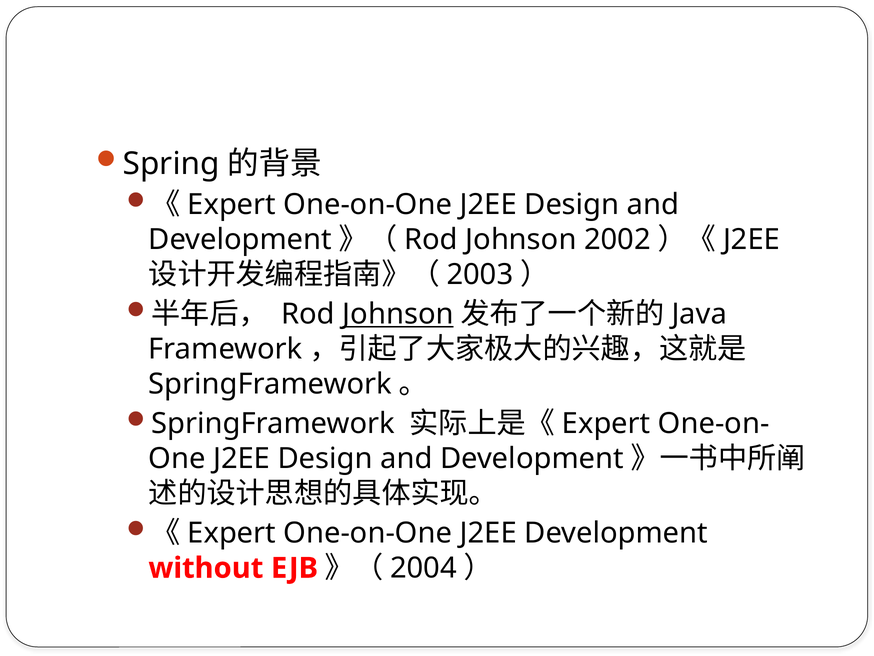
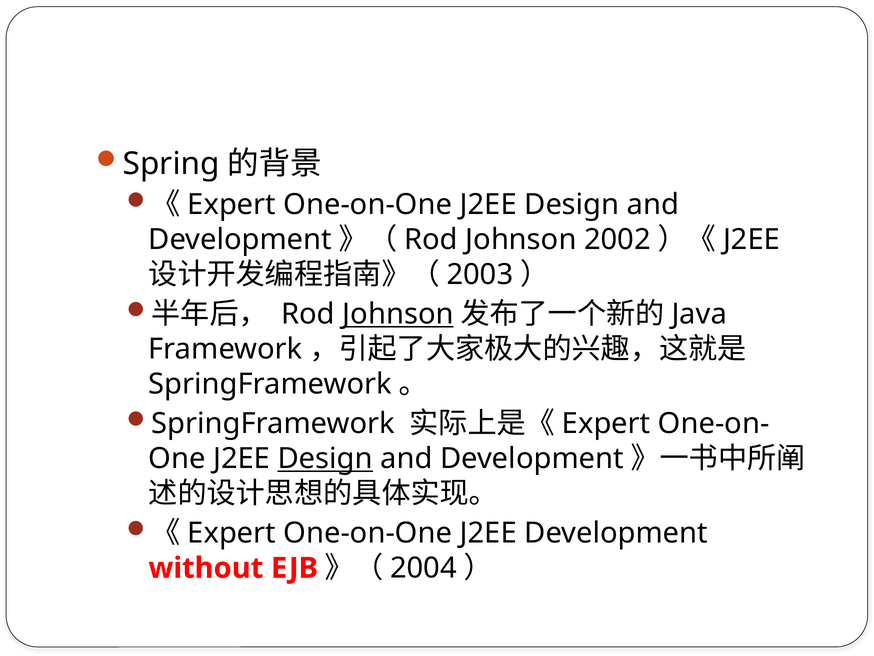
Design at (325, 458) underline: none -> present
